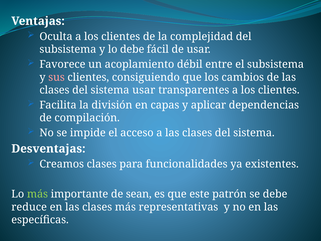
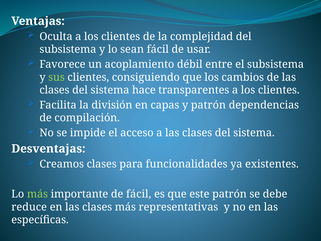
lo debe: debe -> sean
sus colour: pink -> light green
sistema usar: usar -> hace
y aplicar: aplicar -> patrón
de sean: sean -> fácil
